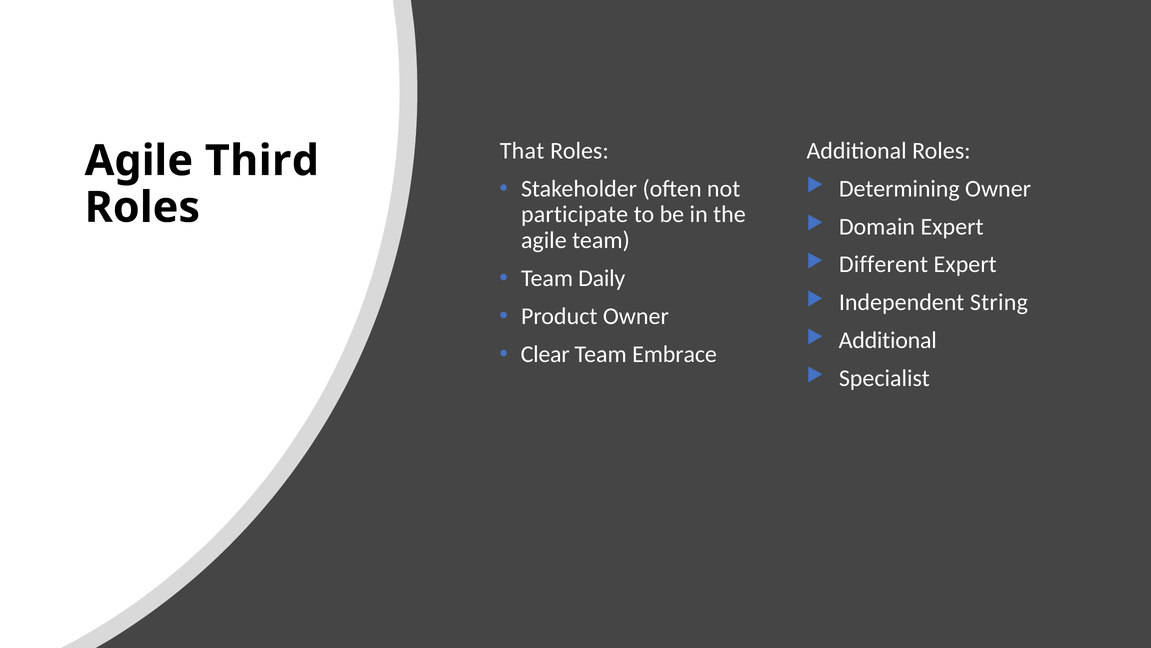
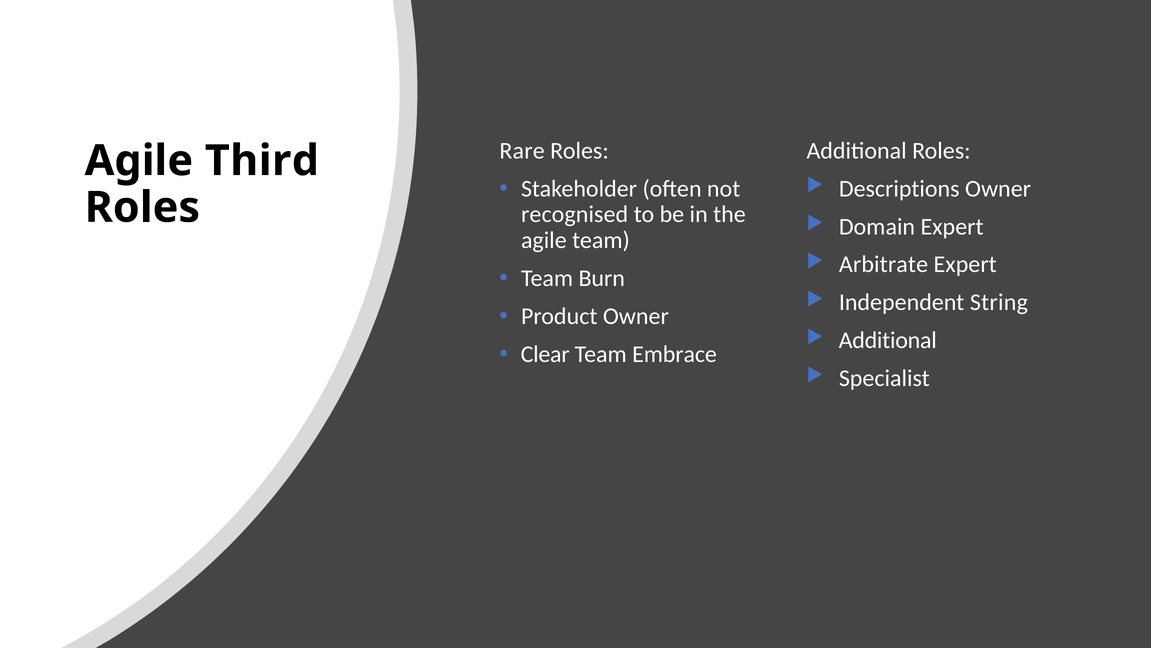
That: That -> Rare
Determining: Determining -> Descriptions
participate: participate -> recognised
Different: Different -> Arbitrate
Daily: Daily -> Burn
